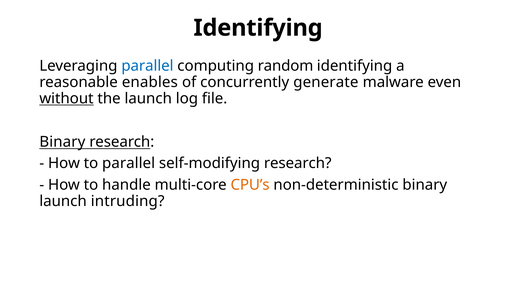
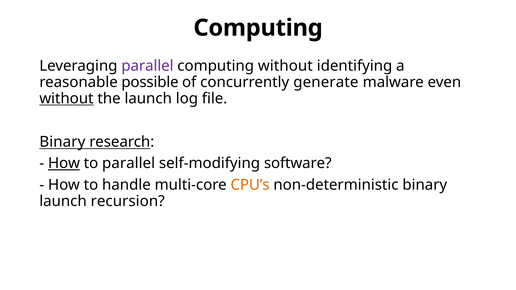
Identifying at (258, 28): Identifying -> Computing
parallel at (147, 66) colour: blue -> purple
computing random: random -> without
enables: enables -> possible
How at (64, 163) underline: none -> present
self-modifying research: research -> software
intruding: intruding -> recursion
